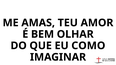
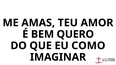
OLHAR: OLHAR -> QUERO
